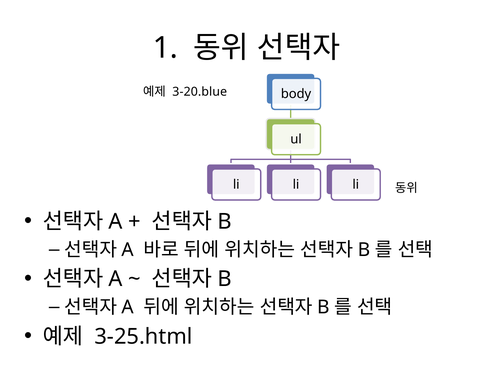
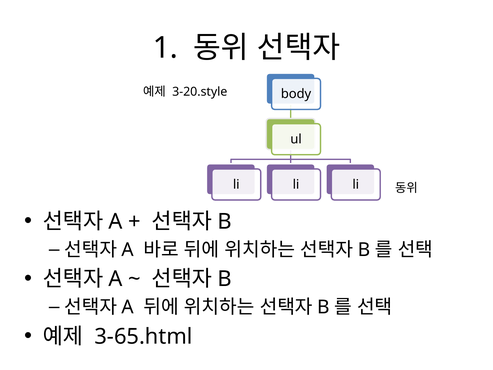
3-20.blue: 3-20.blue -> 3-20.style
3-25.html: 3-25.html -> 3-65.html
